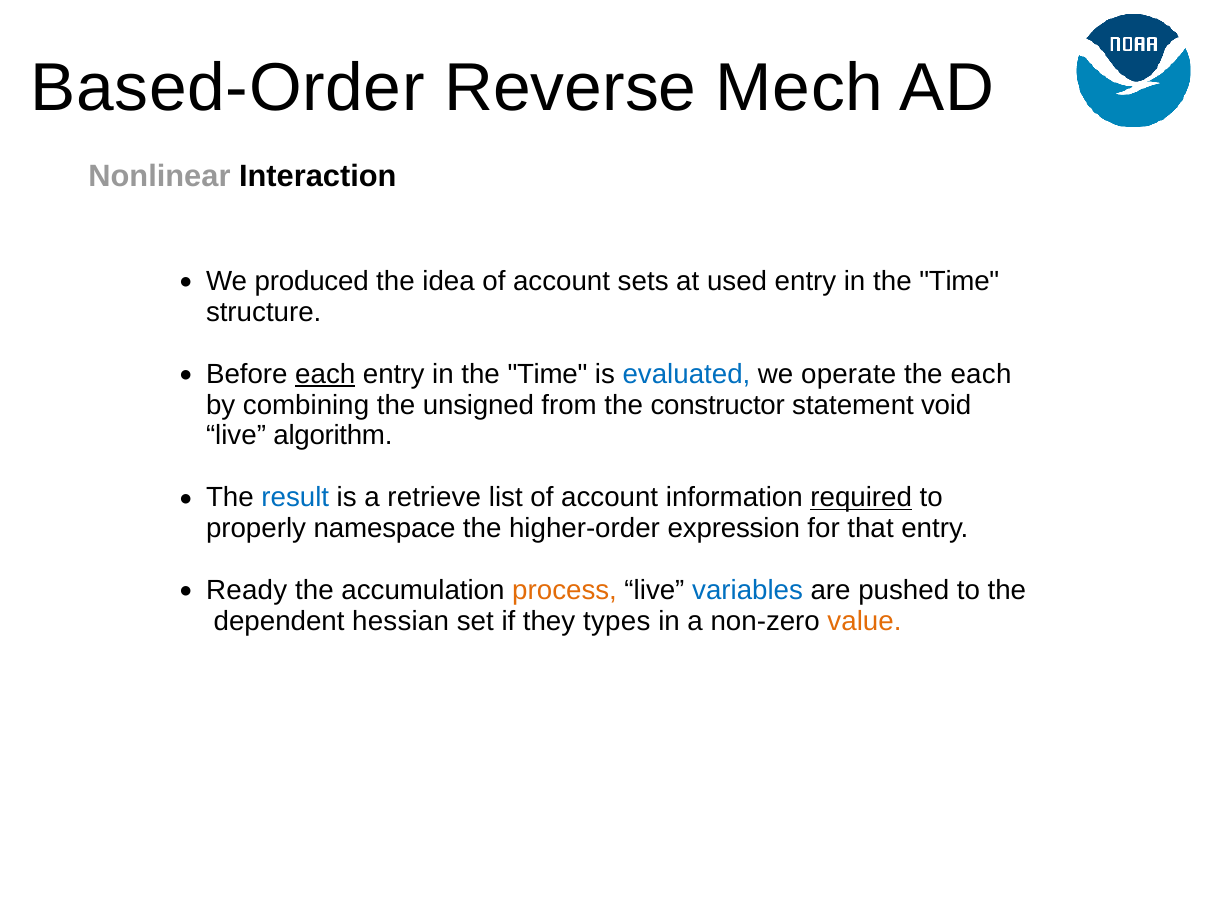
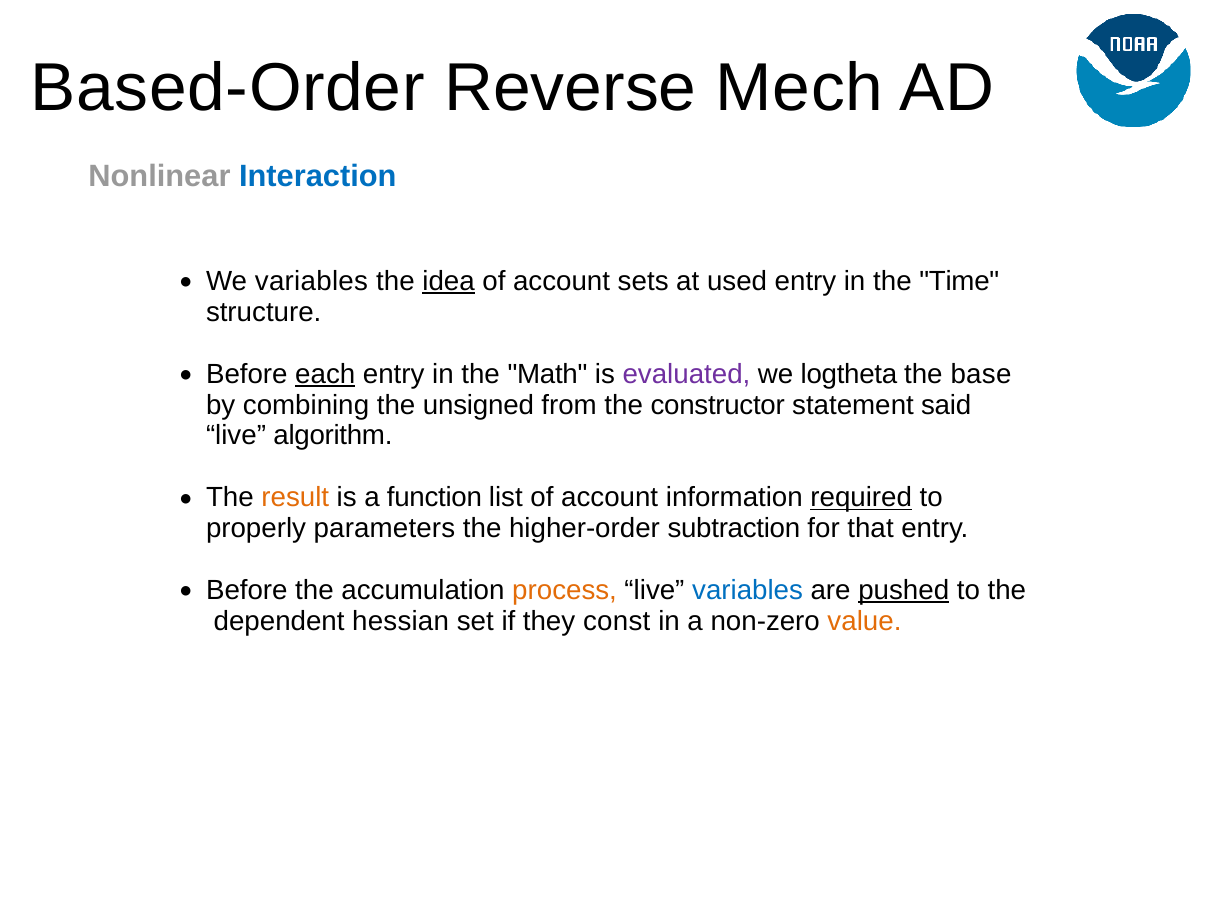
Interaction colour: black -> blue
We produced: produced -> variables
idea underline: none -> present
Time at (547, 374): Time -> Math
evaluated colour: blue -> purple
operate: operate -> logtheta
the each: each -> base
void: void -> said
result colour: blue -> orange
retrieve: retrieve -> function
namespace: namespace -> parameters
expression: expression -> subtraction
Ready at (247, 591): Ready -> Before
pushed underline: none -> present
types: types -> const
